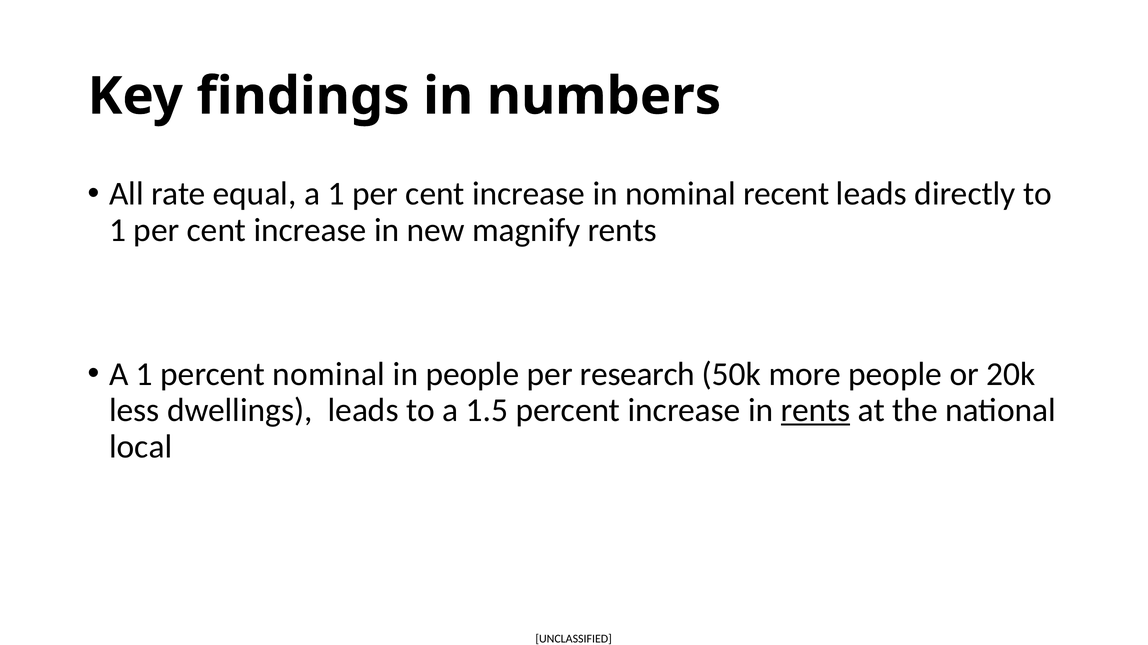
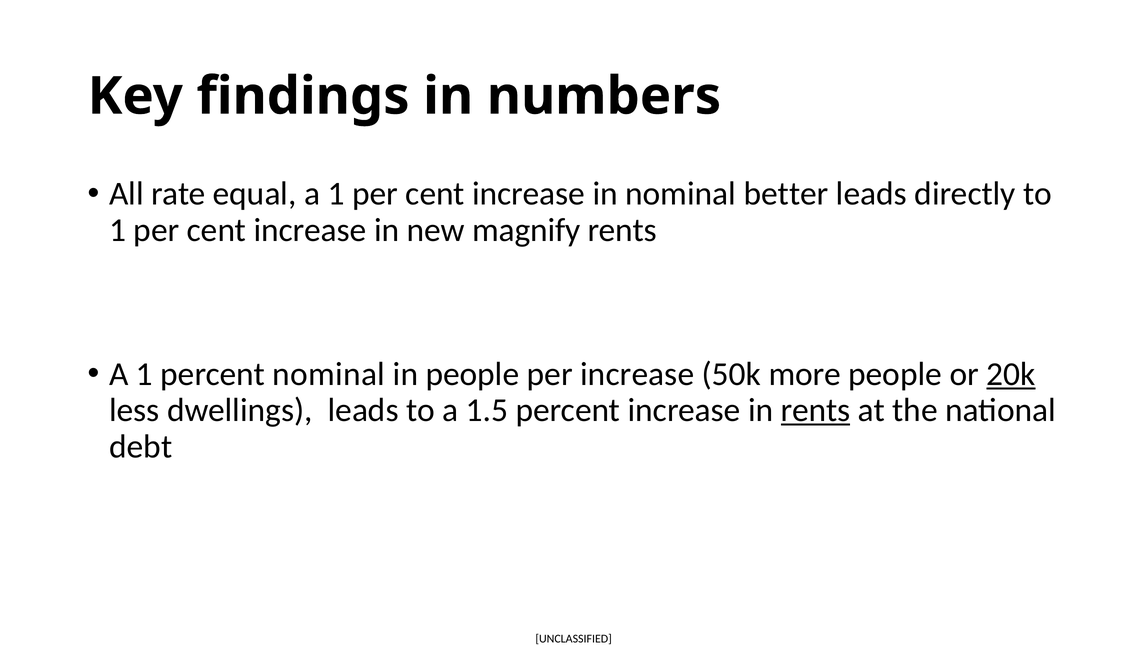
recent: recent -> better
per research: research -> increase
20k underline: none -> present
local: local -> debt
